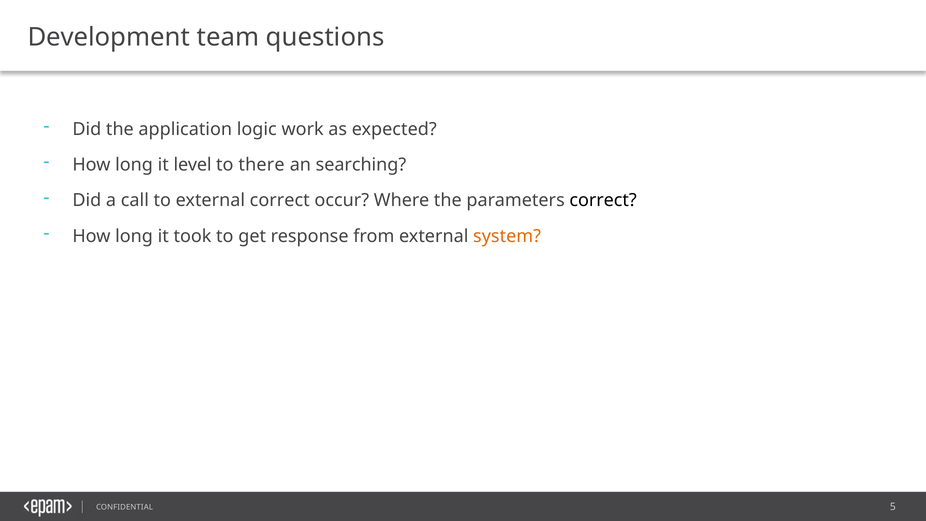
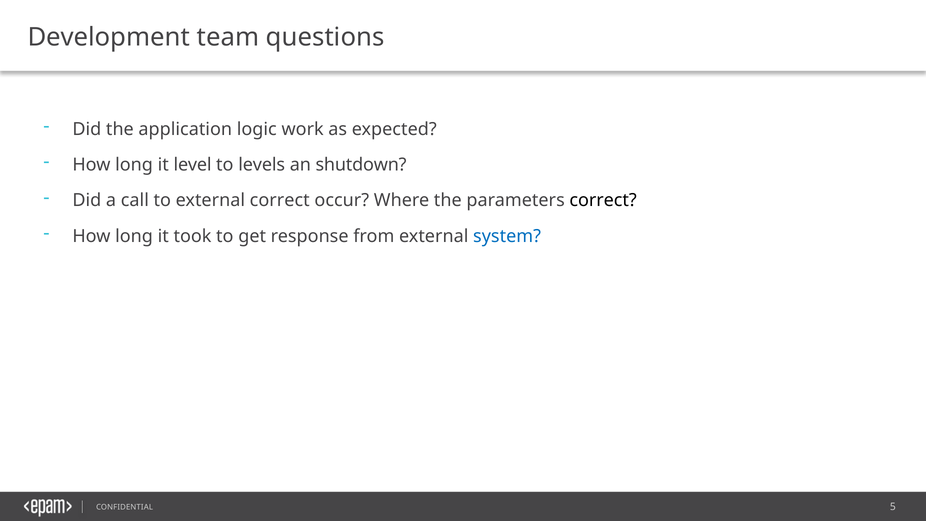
there: there -> levels
searching: searching -> shutdown
system colour: orange -> blue
